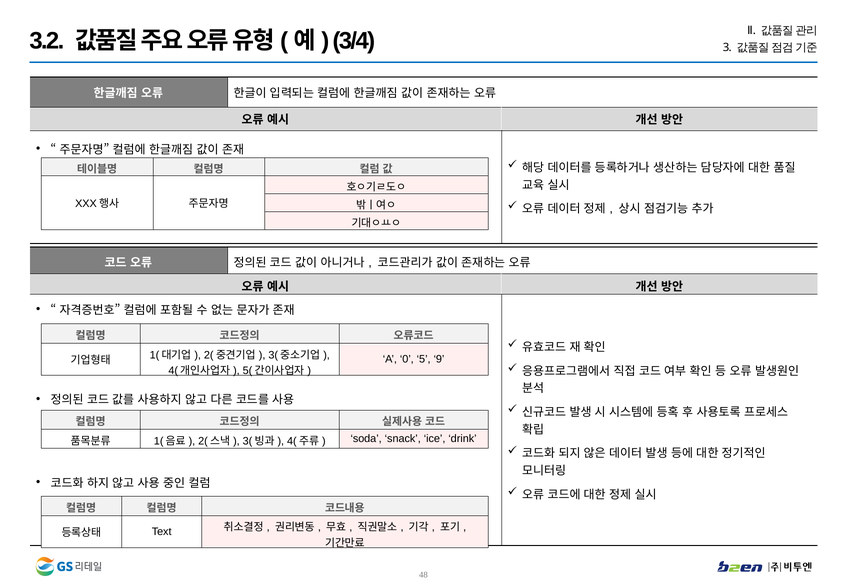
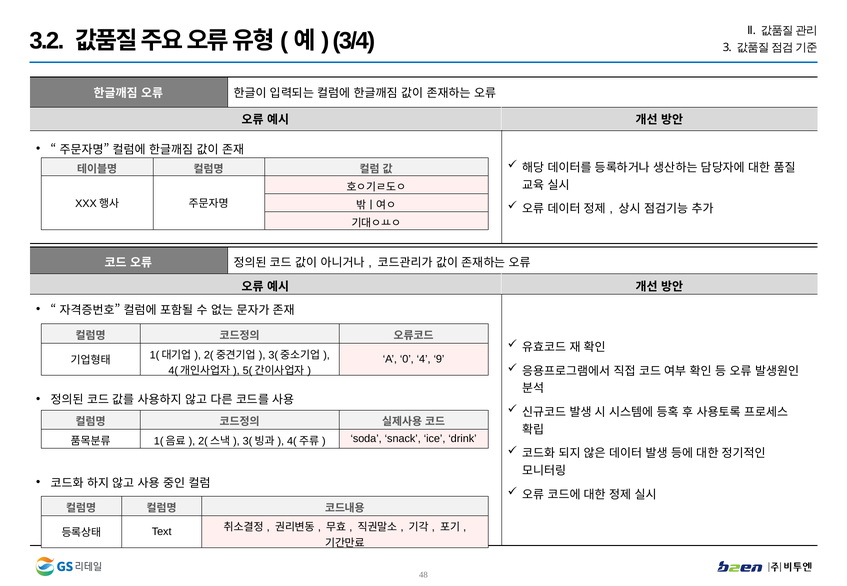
5: 5 -> 4
